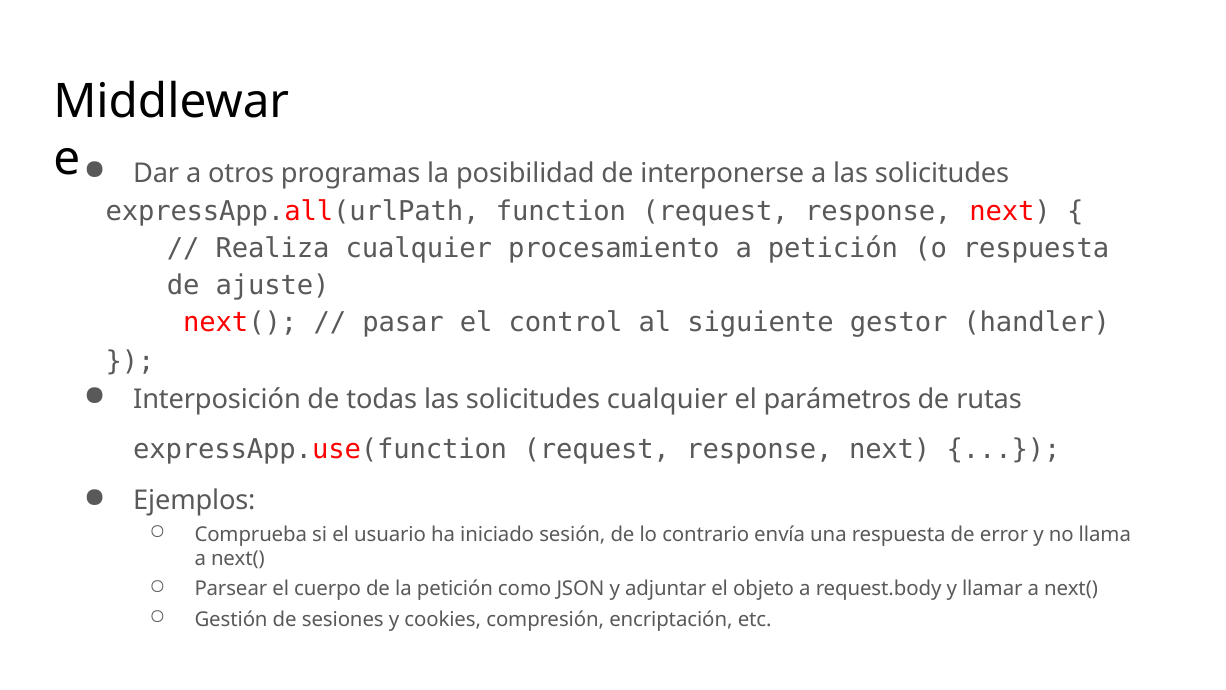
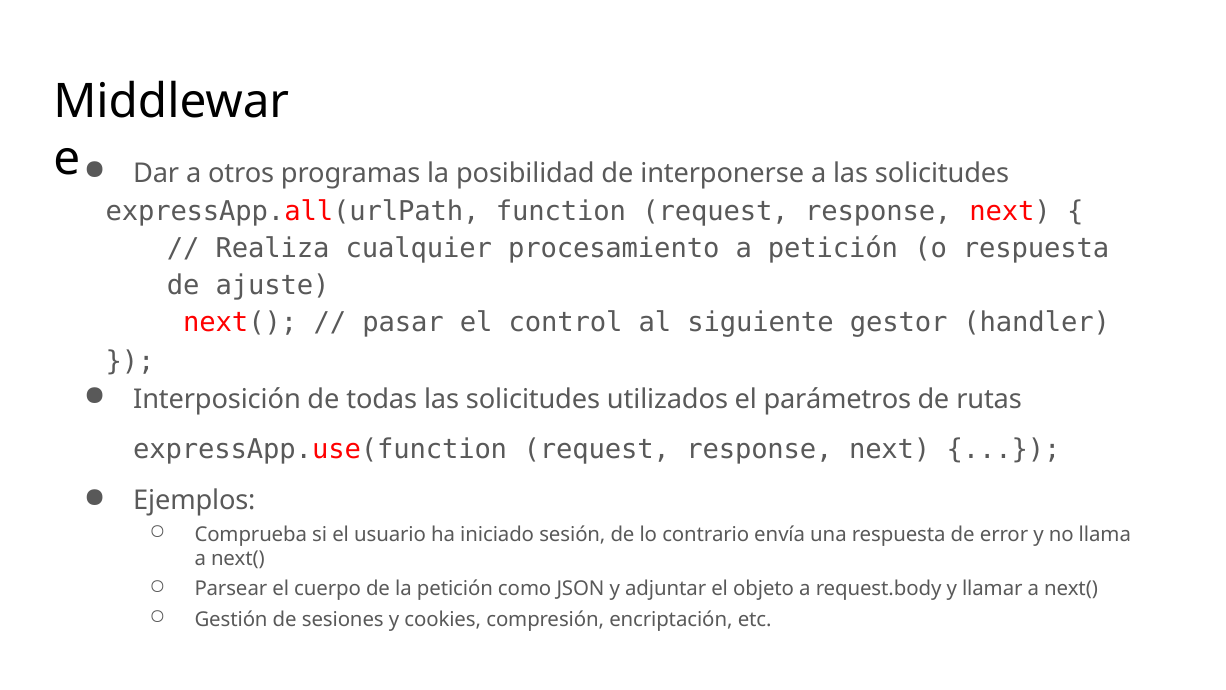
solicitudes cualquier: cualquier -> utilizados
